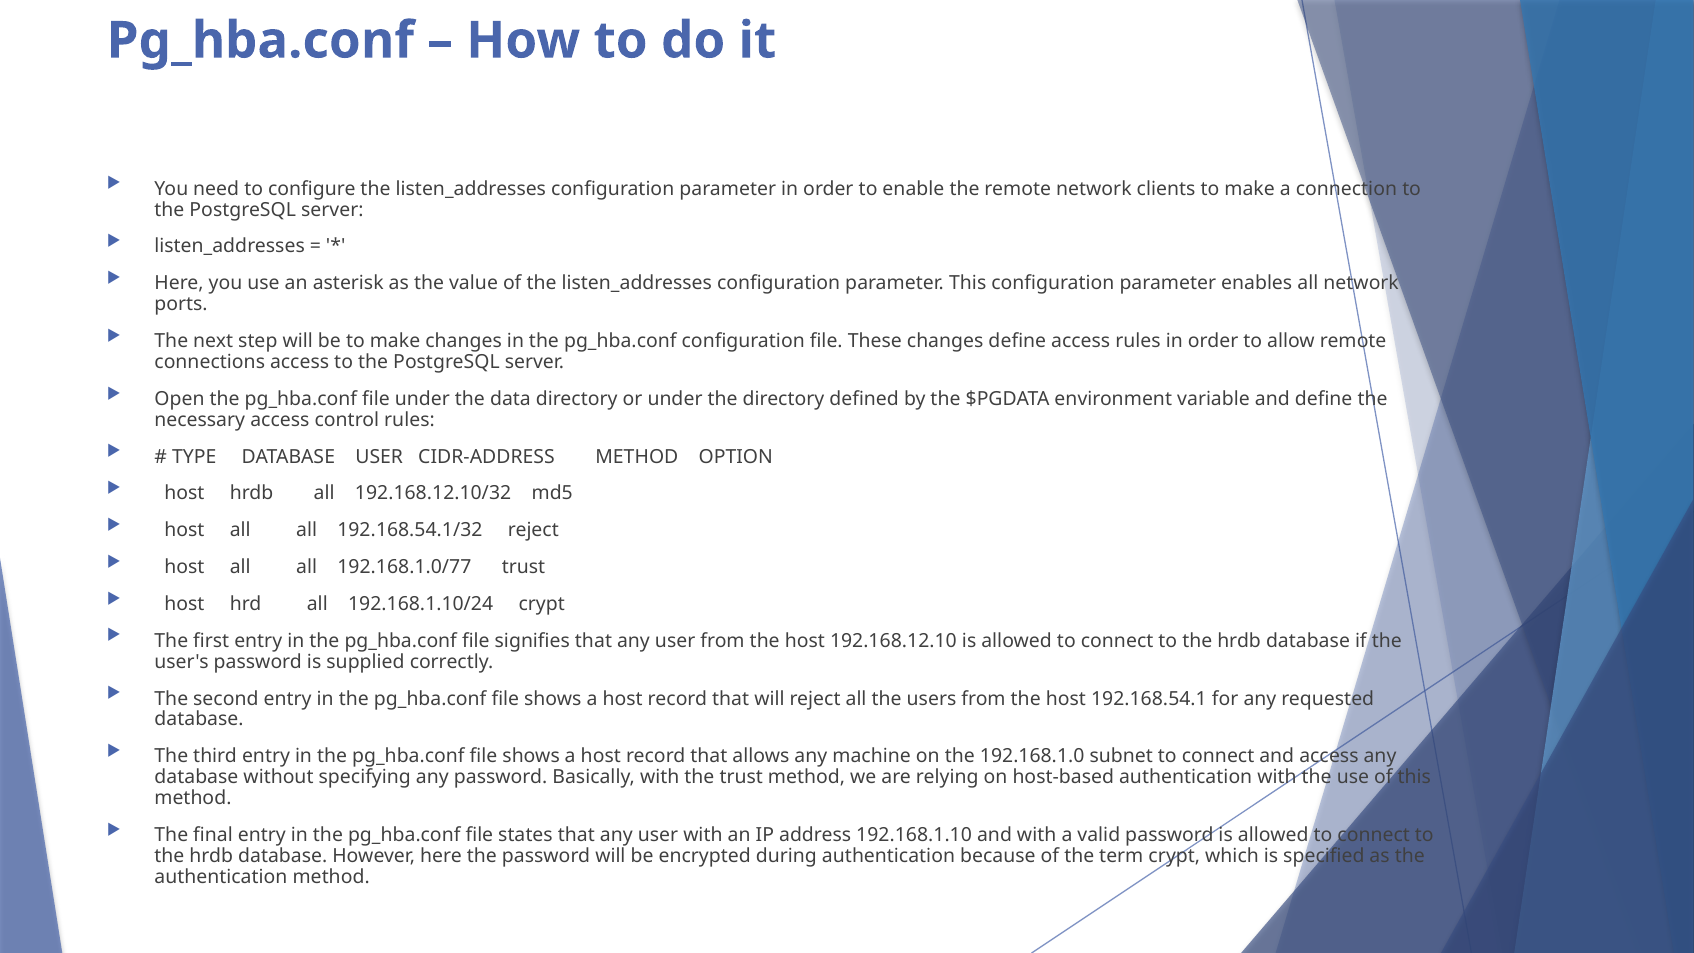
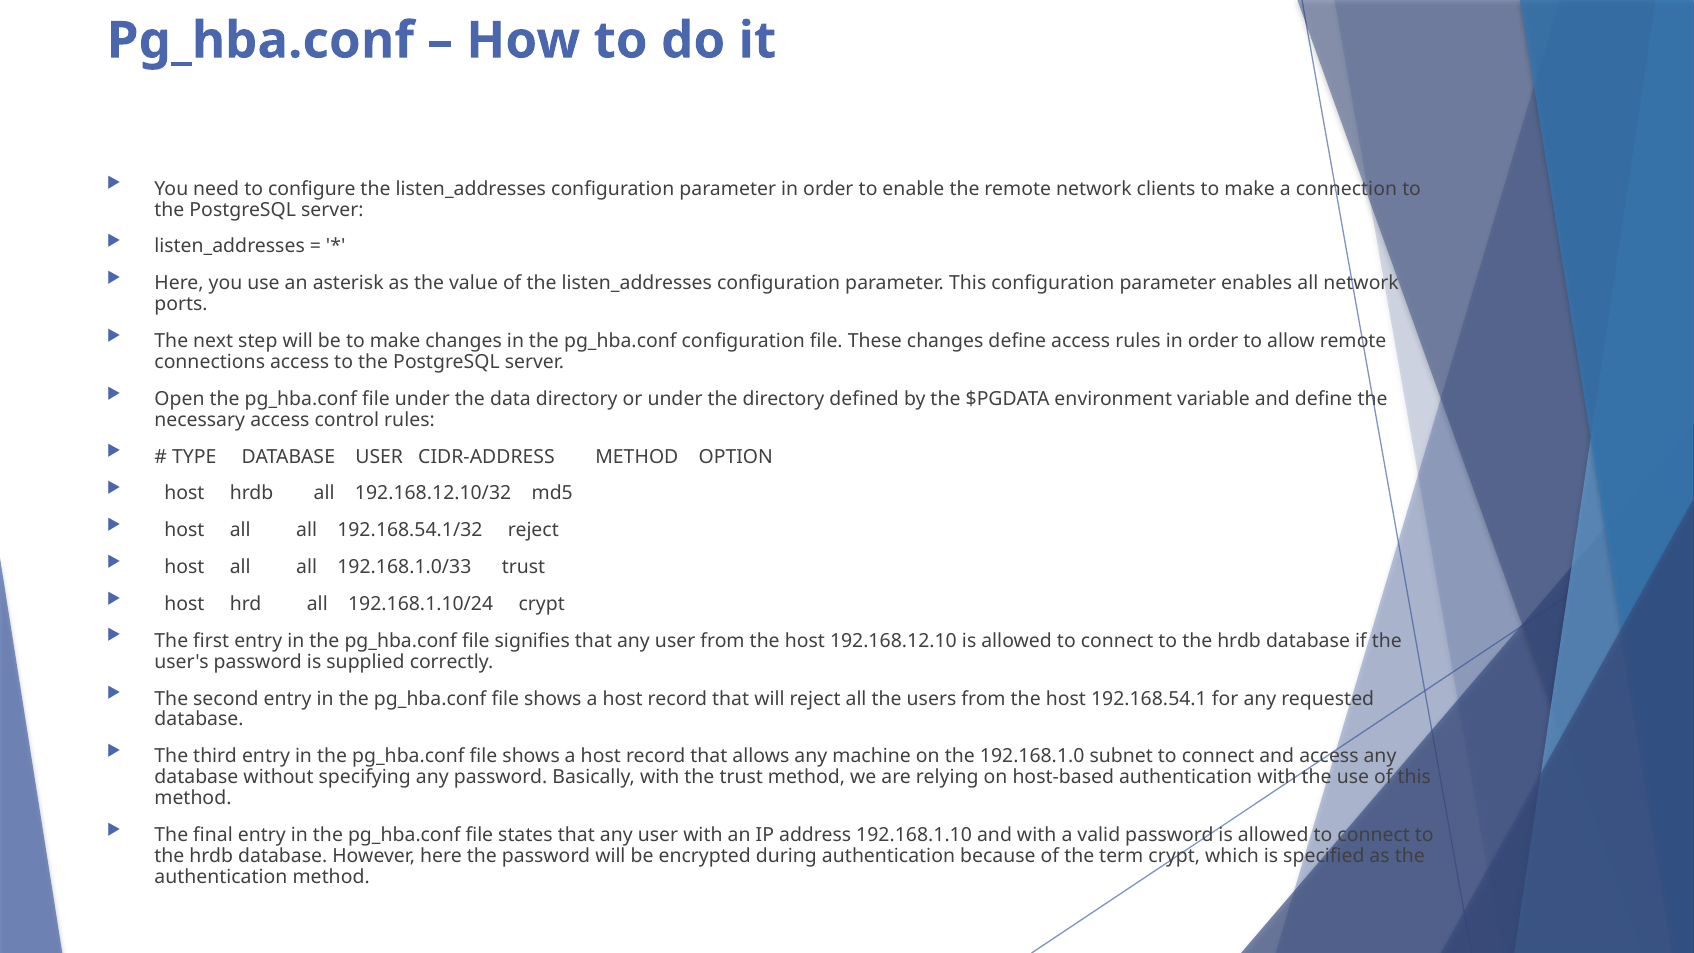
192.168.1.0/77: 192.168.1.0/77 -> 192.168.1.0/33
